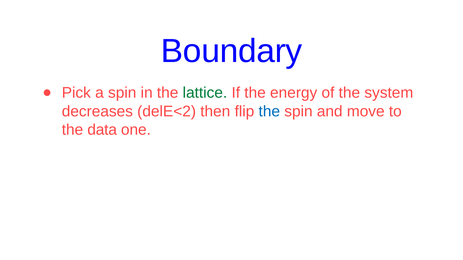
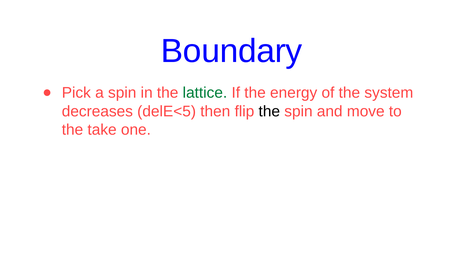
delE<2: delE<2 -> delE<5
the at (269, 112) colour: blue -> black
data: data -> take
